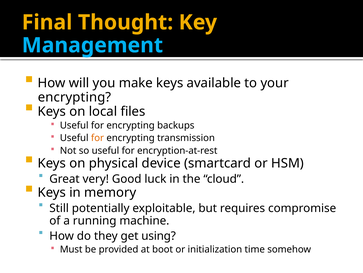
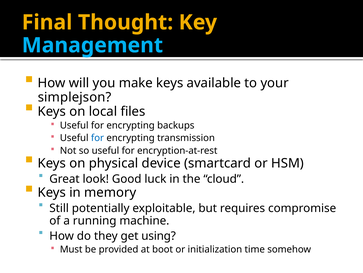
encrypting at (75, 97): encrypting -> simplejson
for at (97, 138) colour: orange -> blue
very: very -> look
